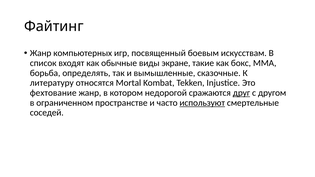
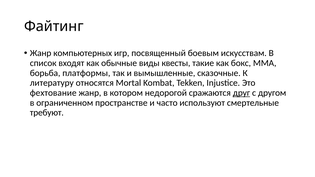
экране: экране -> квесты
определять: определять -> платформы
используют underline: present -> none
соседей: соседей -> требуют
